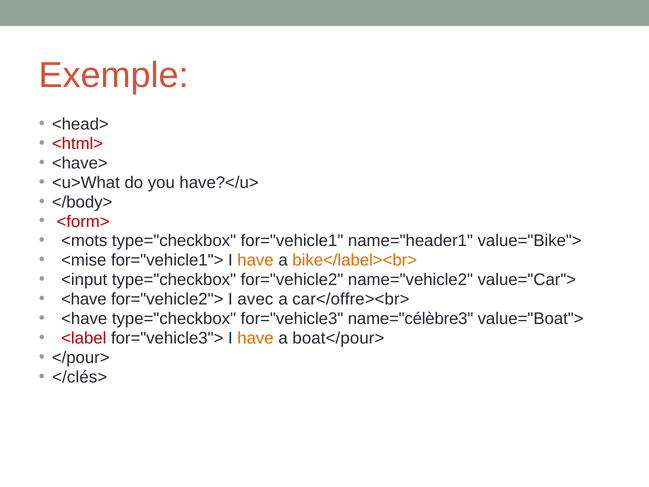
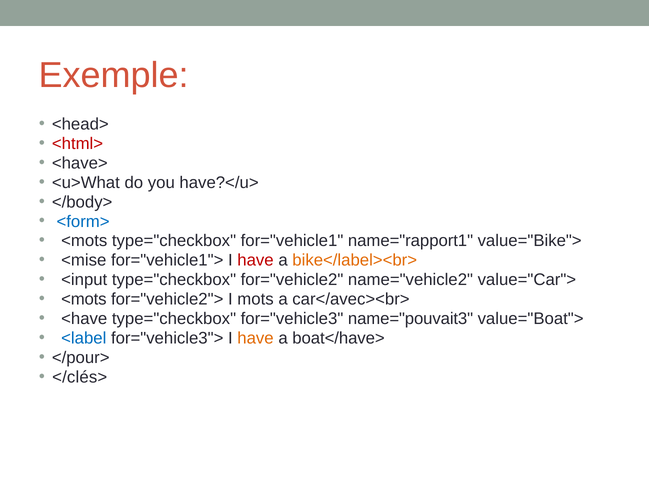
<form> colour: red -> blue
name="header1: name="header1 -> name="rapport1
have at (256, 260) colour: orange -> red
<have at (84, 299): <have -> <mots
avec: avec -> mots
car</offre><br>: car</offre><br> -> car</avec><br>
name="célèbre3: name="célèbre3 -> name="pouvait3
<label colour: red -> blue
boat</pour>: boat</pour> -> boat</have>
